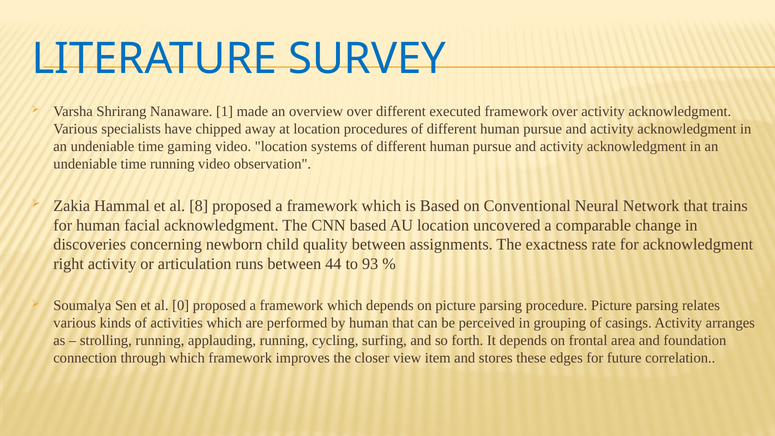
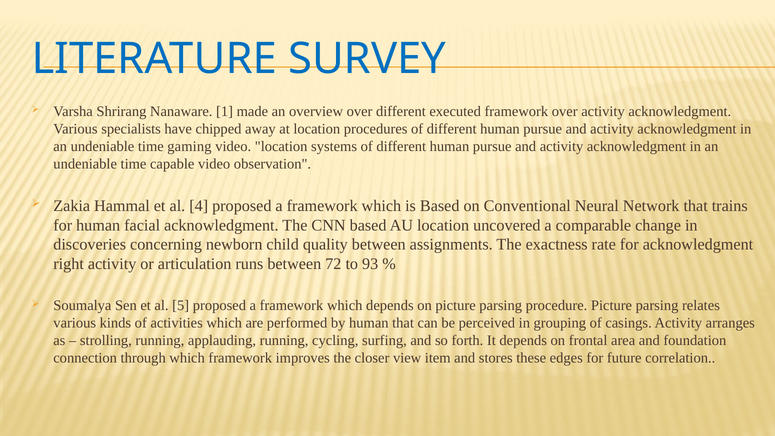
time running: running -> capable
8: 8 -> 4
44: 44 -> 72
0: 0 -> 5
